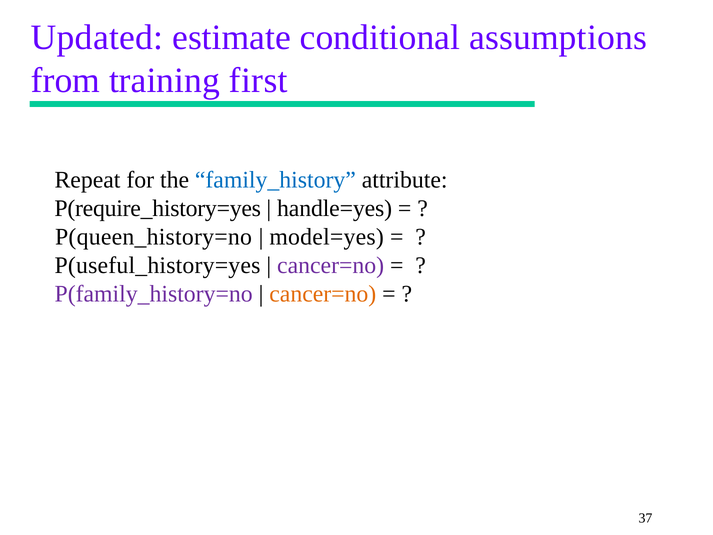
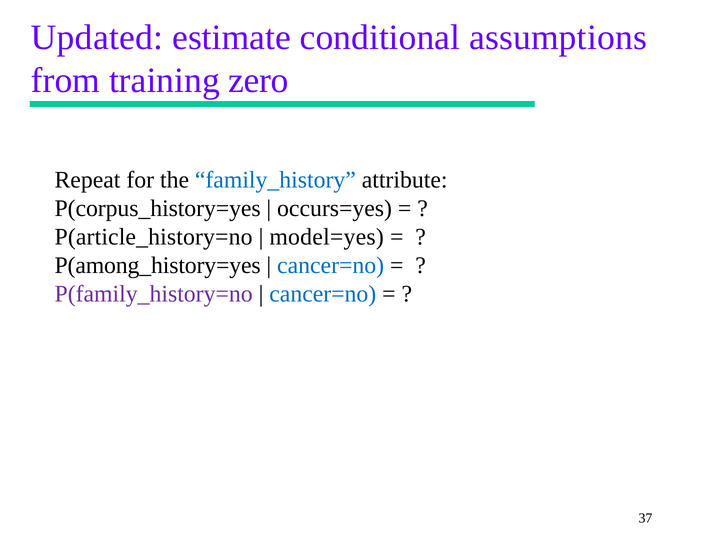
first: first -> zero
P(require_history=yes: P(require_history=yes -> P(corpus_history=yes
handle=yes: handle=yes -> occurs=yes
P(queen_history=no: P(queen_history=no -> P(article_history=no
P(useful_history=yes: P(useful_history=yes -> P(among_history=yes
cancer=no at (331, 265) colour: purple -> blue
cancer=no at (323, 294) colour: orange -> blue
